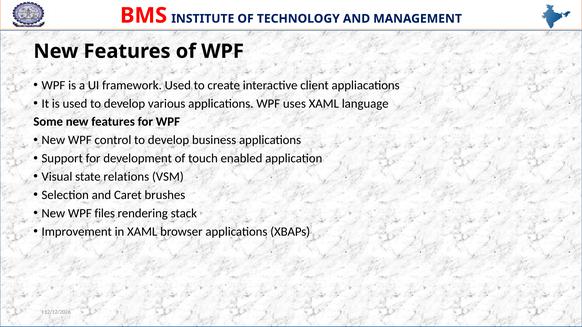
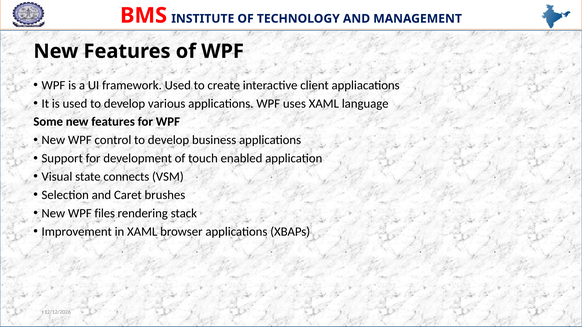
relations: relations -> connects
